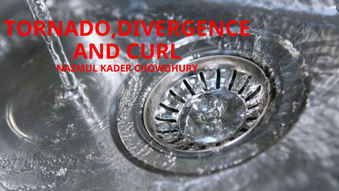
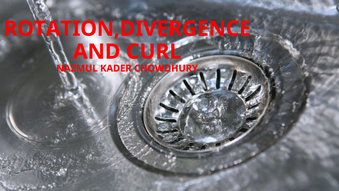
TORNADO,DIVERGENCE: TORNADO,DIVERGENCE -> ROTATION,DIVERGENCE
